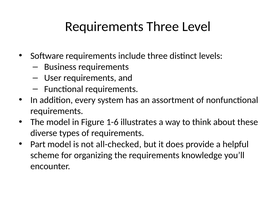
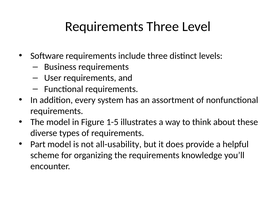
1-6: 1-6 -> 1-5
all-checked: all-checked -> all-usability
